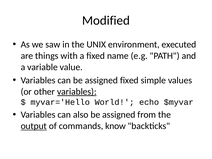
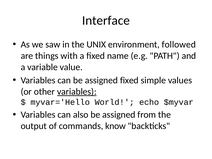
Modified: Modified -> Interface
executed: executed -> followed
output underline: present -> none
